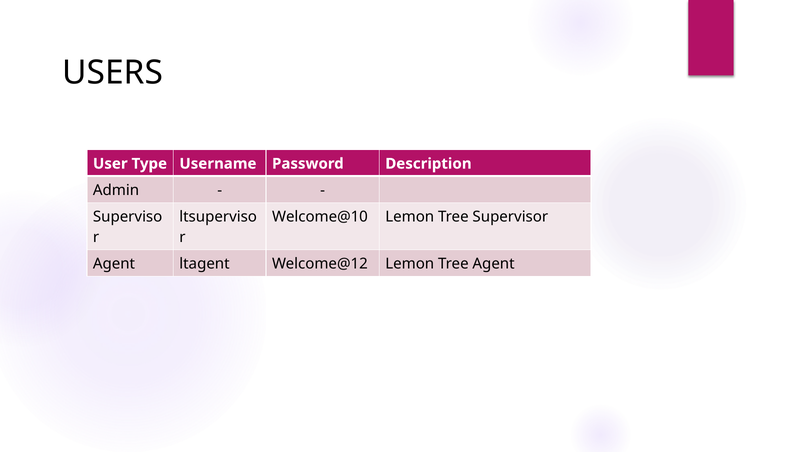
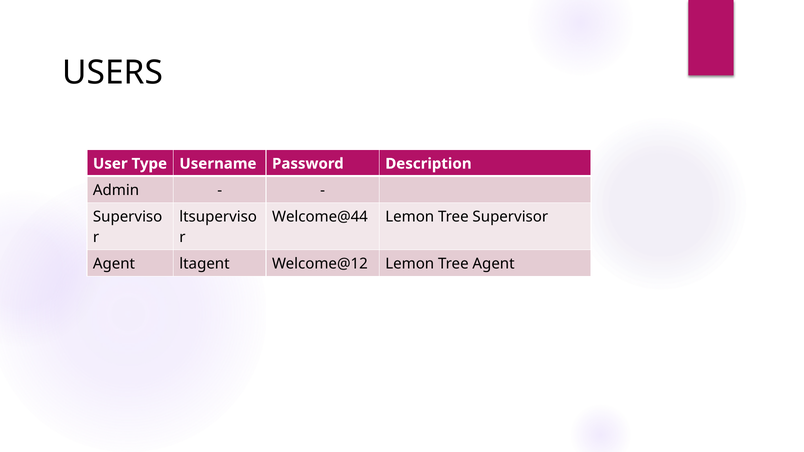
Welcome@10: Welcome@10 -> Welcome@44
